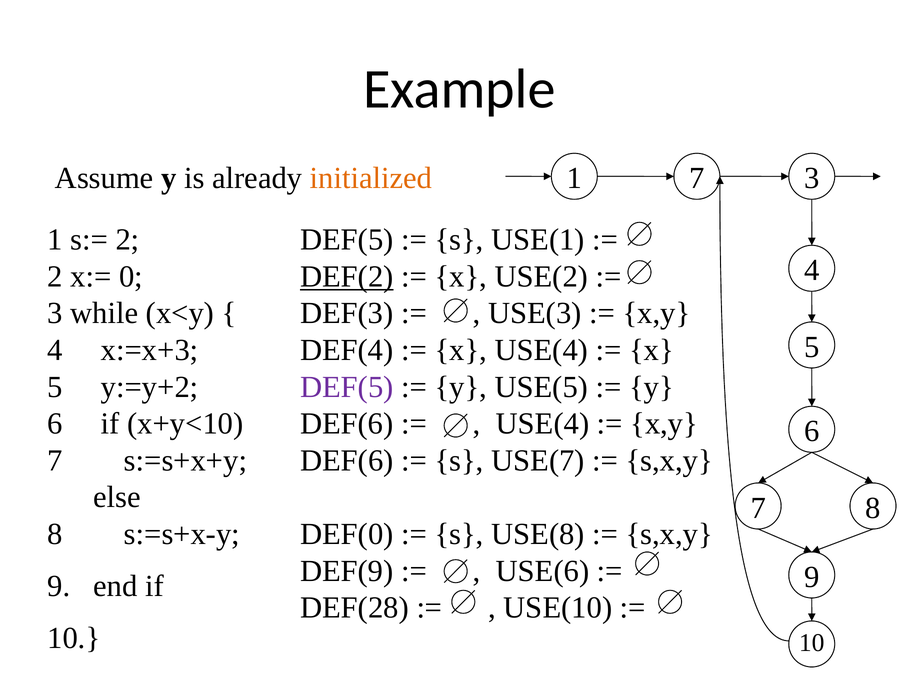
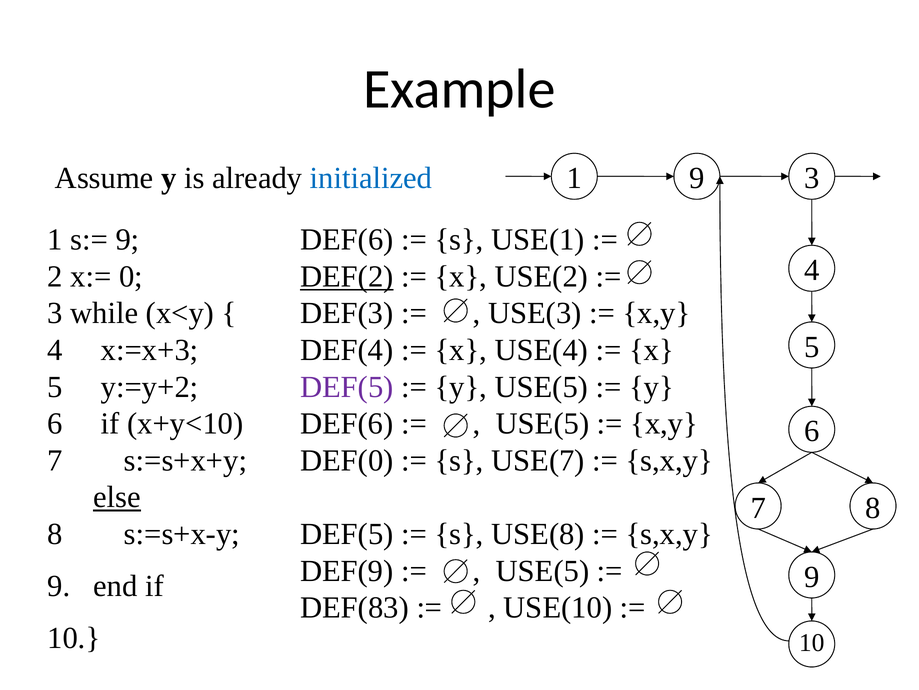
initialized colour: orange -> blue
1 7: 7 -> 9
s:= 2: 2 -> 9
DEF(5 at (347, 239): DEF(5 -> DEF(6
USE(4 at (543, 423): USE(4 -> USE(5
DEF(6 at (347, 460): DEF(6 -> DEF(0
else underline: none -> present
DEF(0 at (347, 534): DEF(0 -> DEF(5
USE(6 at (543, 570): USE(6 -> USE(5
DEF(28: DEF(28 -> DEF(83
